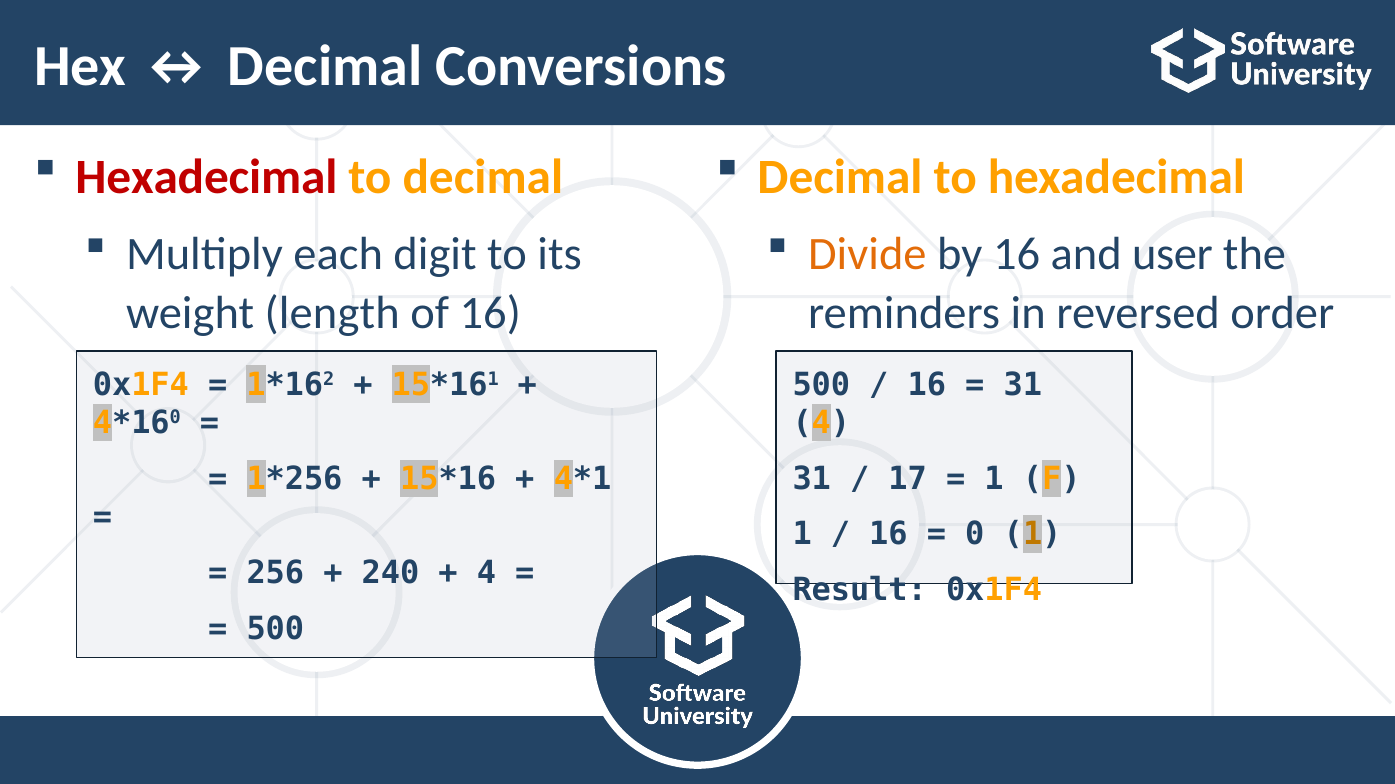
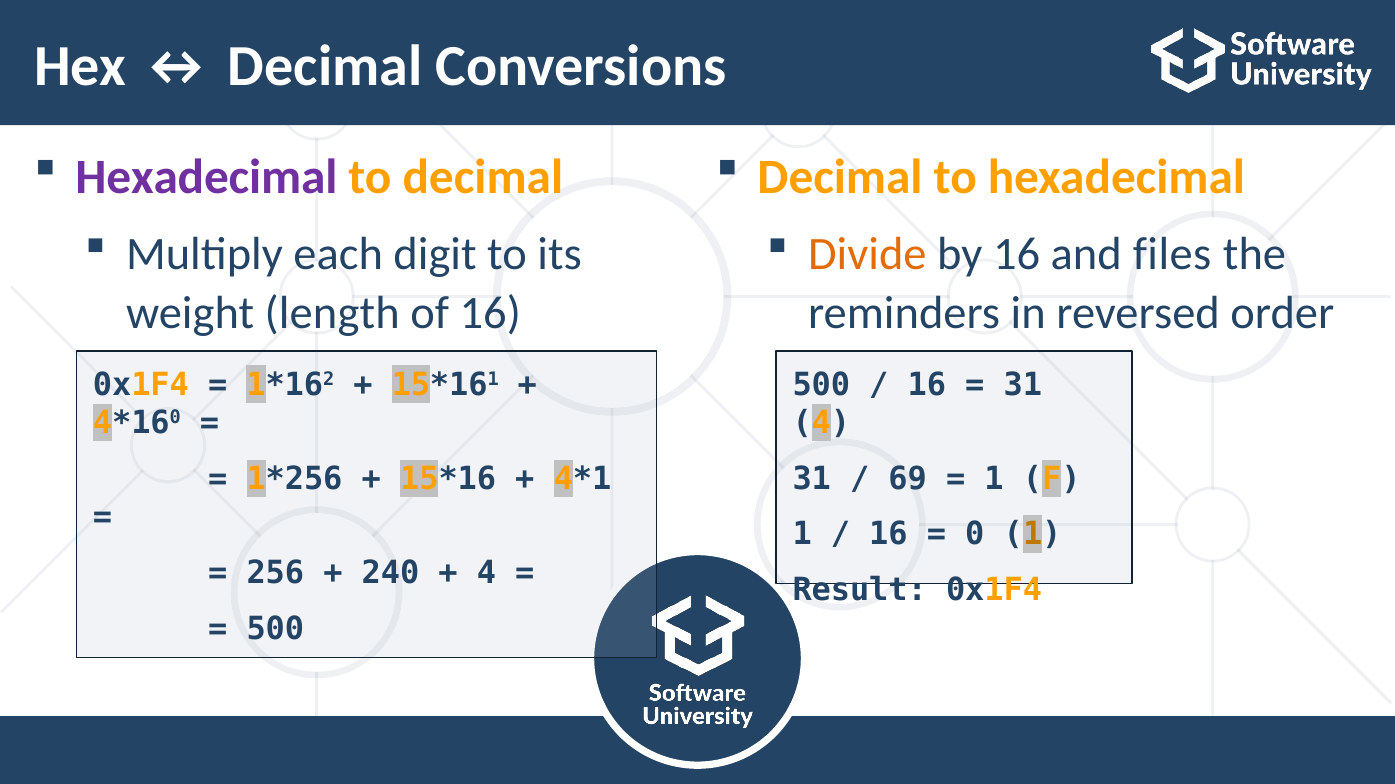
Hexadecimal at (206, 177) colour: red -> purple
user: user -> files
17: 17 -> 69
